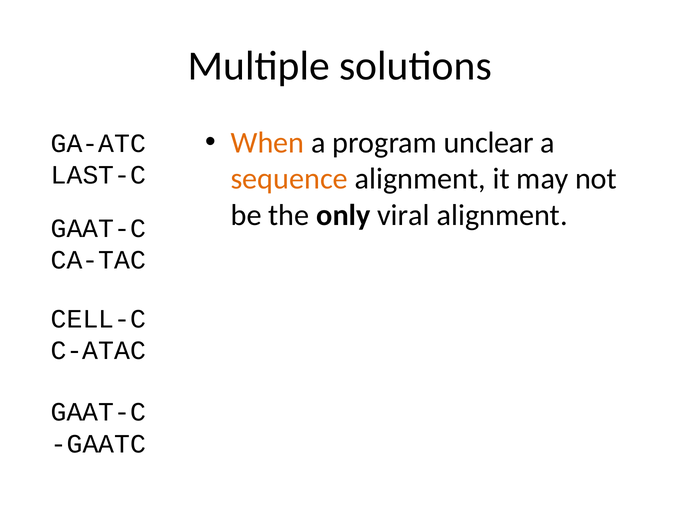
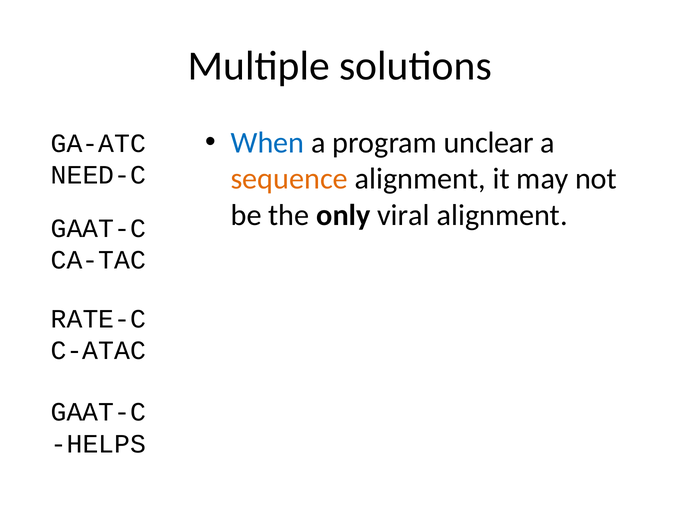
When colour: orange -> blue
LAST-C: LAST-C -> NEED-C
CELL-C: CELL-C -> RATE-C
GAATC: GAATC -> HELPS
